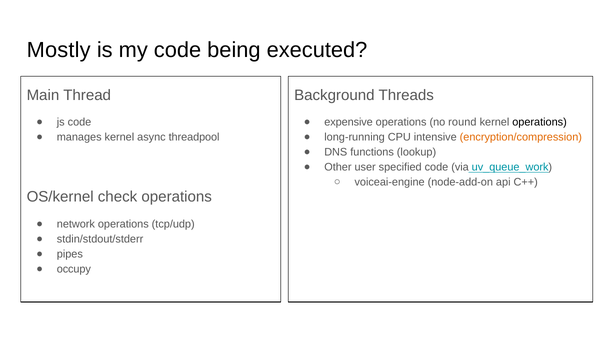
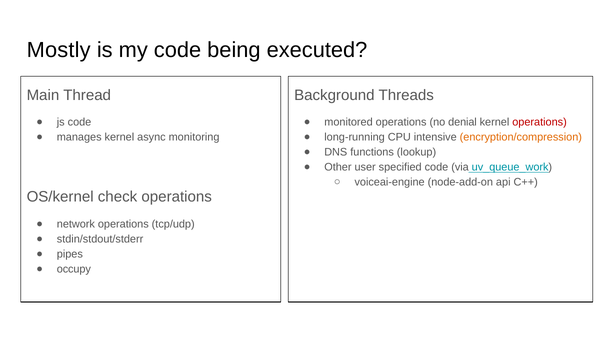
expensive: expensive -> monitored
round: round -> denial
operations at (540, 122) colour: black -> red
threadpool: threadpool -> monitoring
